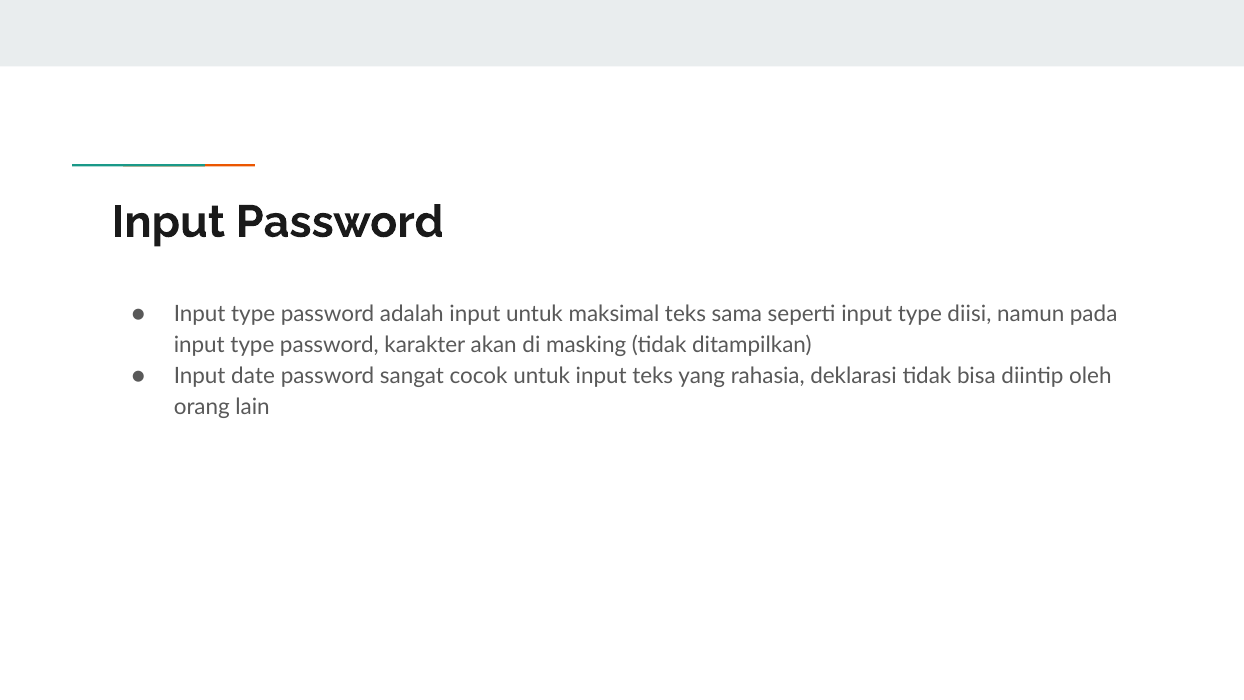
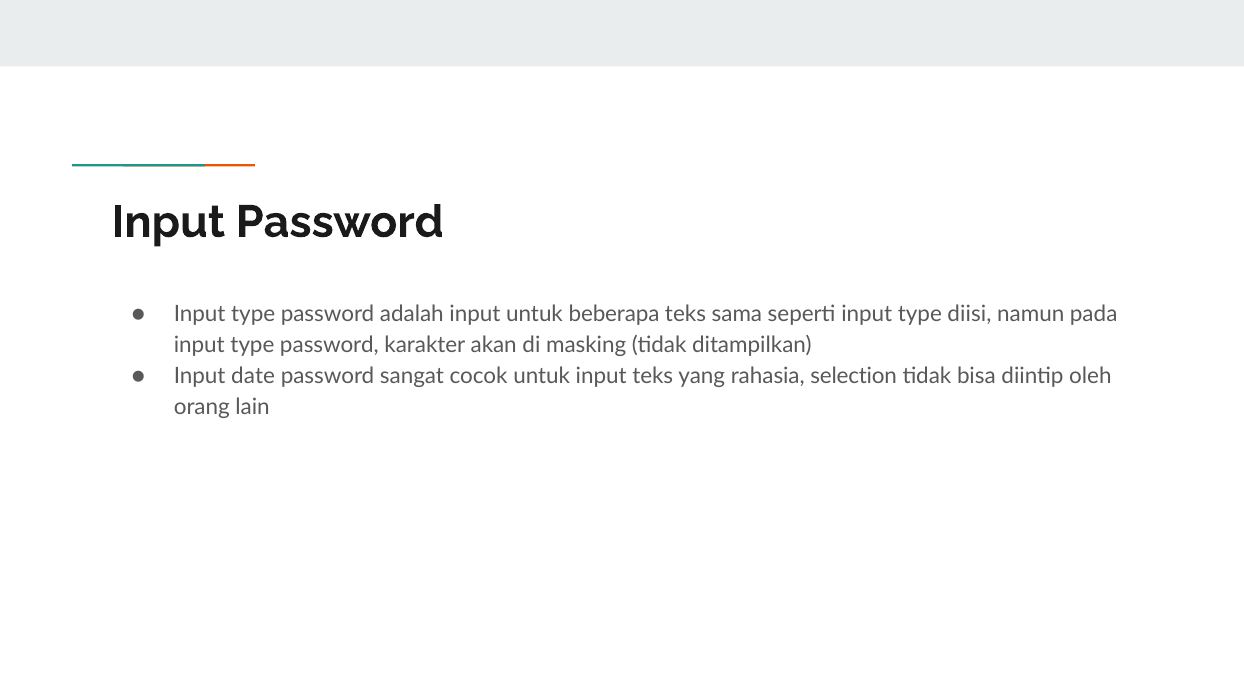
maksimal: maksimal -> beberapa
deklarasi: deklarasi -> selection
